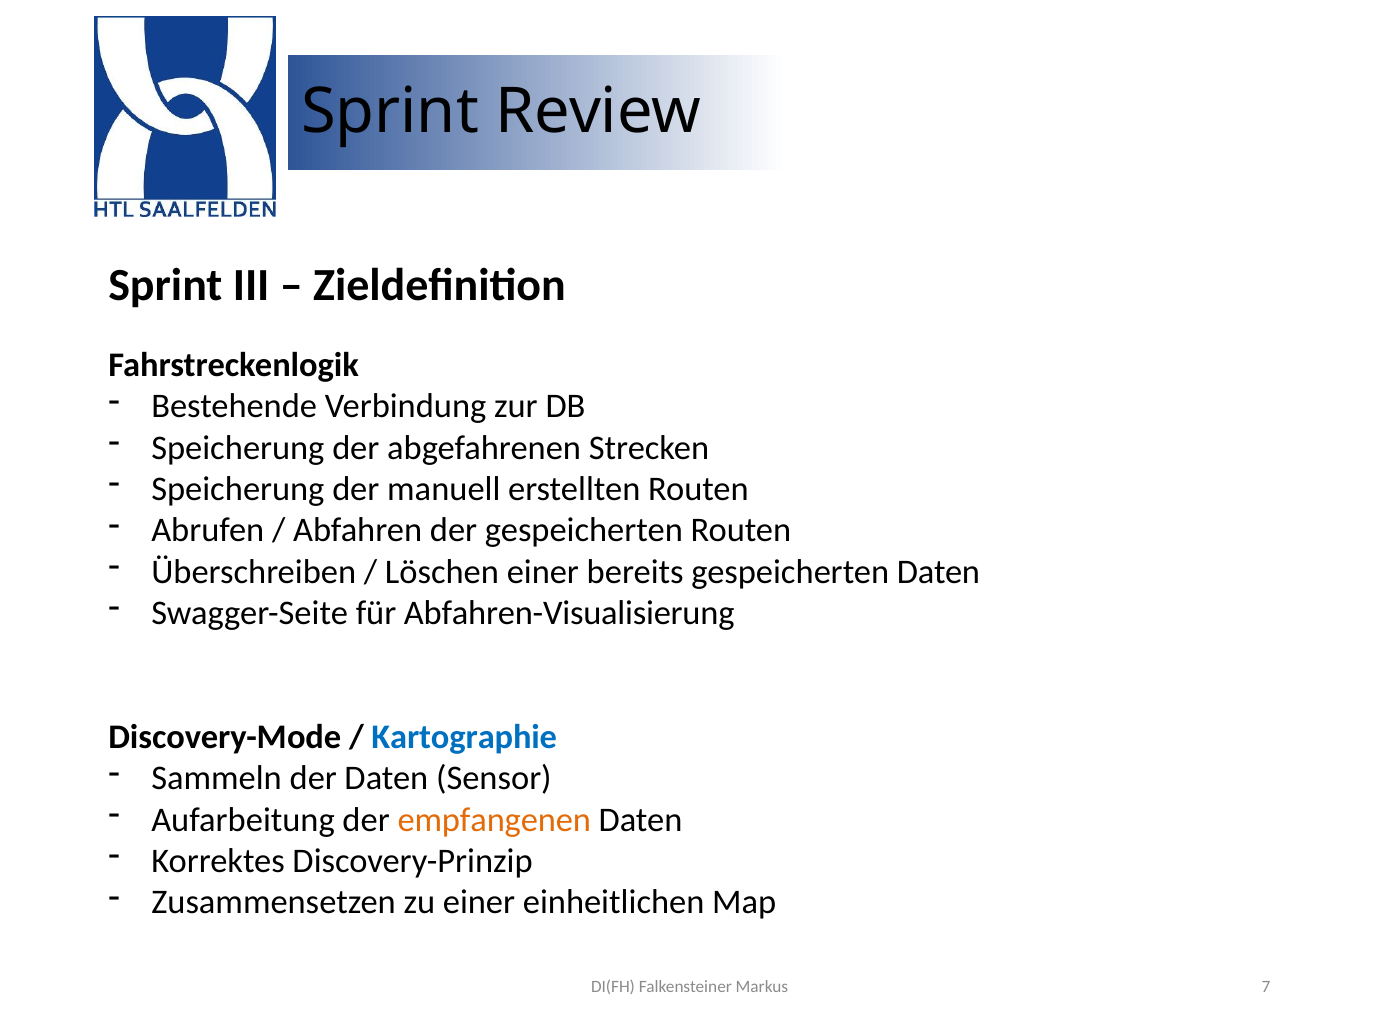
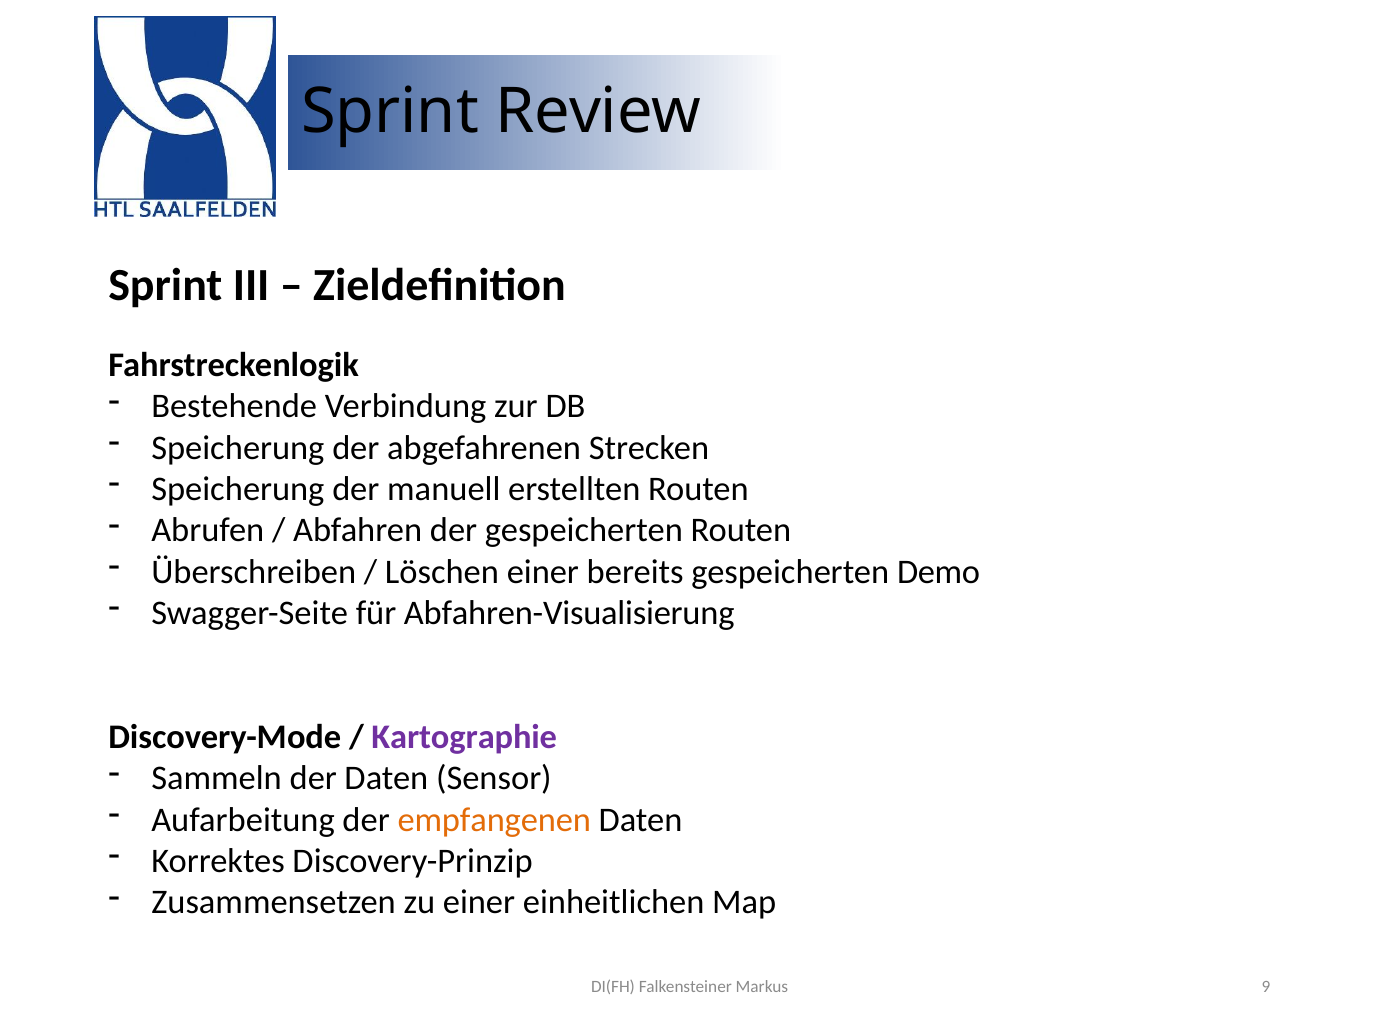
gespeicherten Daten: Daten -> Demo
Kartographie colour: blue -> purple
7: 7 -> 9
